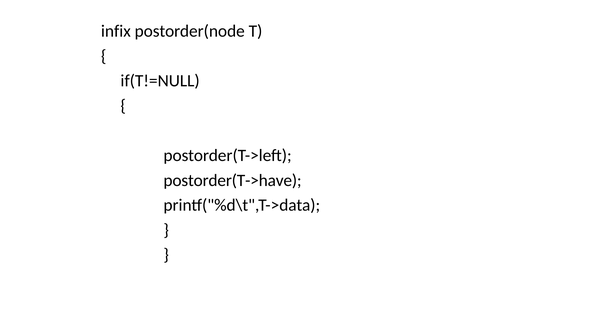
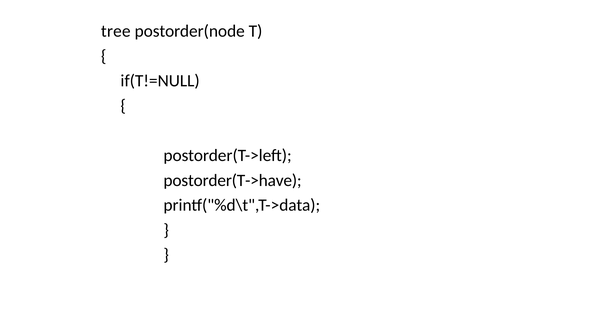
infix: infix -> tree
